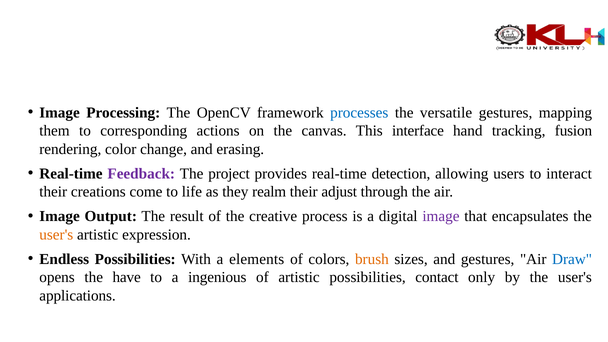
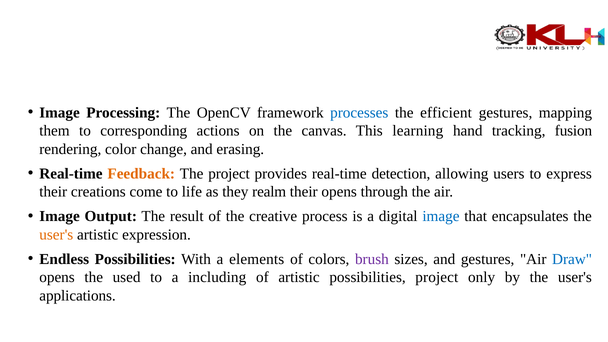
versatile: versatile -> efficient
interface: interface -> learning
Feedback colour: purple -> orange
interact: interact -> express
their adjust: adjust -> opens
image at (441, 216) colour: purple -> blue
brush colour: orange -> purple
have: have -> used
ingenious: ingenious -> including
possibilities contact: contact -> project
